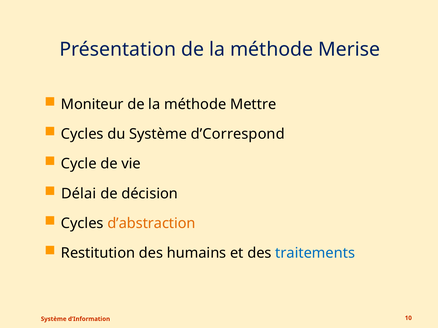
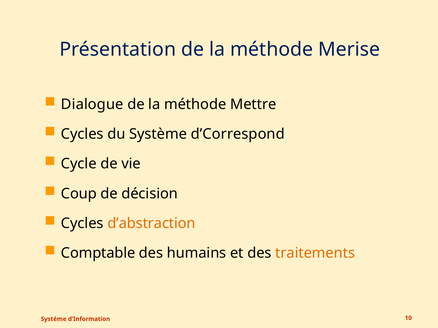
Moniteur: Moniteur -> Dialogue
Délai: Délai -> Coup
Restitution: Restitution -> Comptable
traitements colour: blue -> orange
